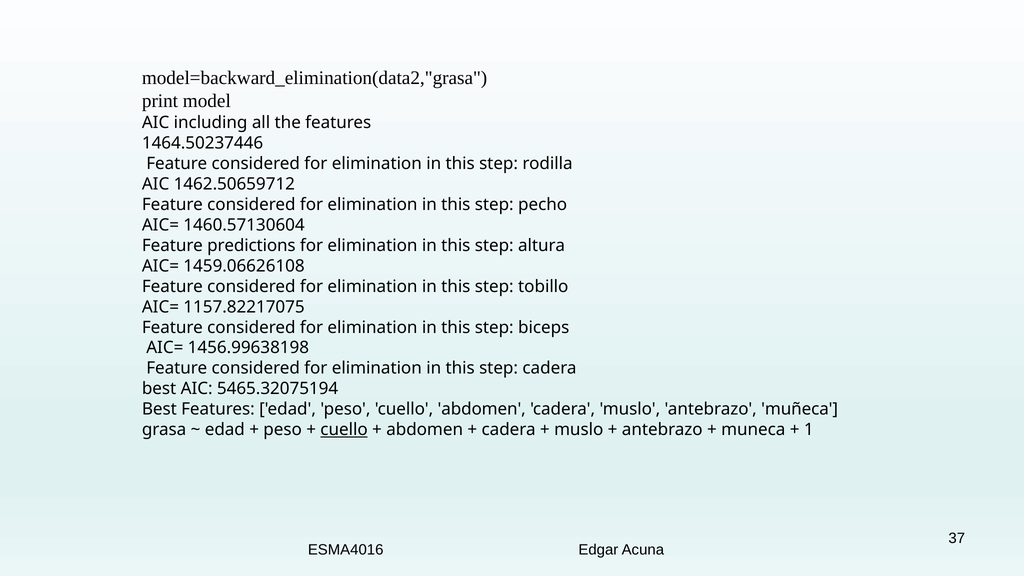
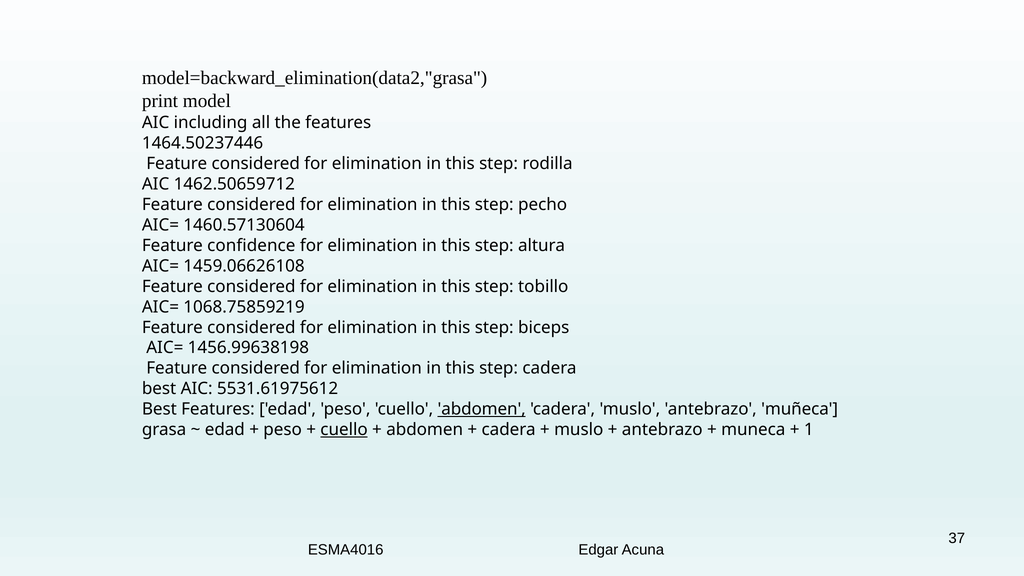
predictions: predictions -> confidence
1157.82217075: 1157.82217075 -> 1068.75859219
5465.32075194: 5465.32075194 -> 5531.61975612
abdomen at (482, 409) underline: none -> present
